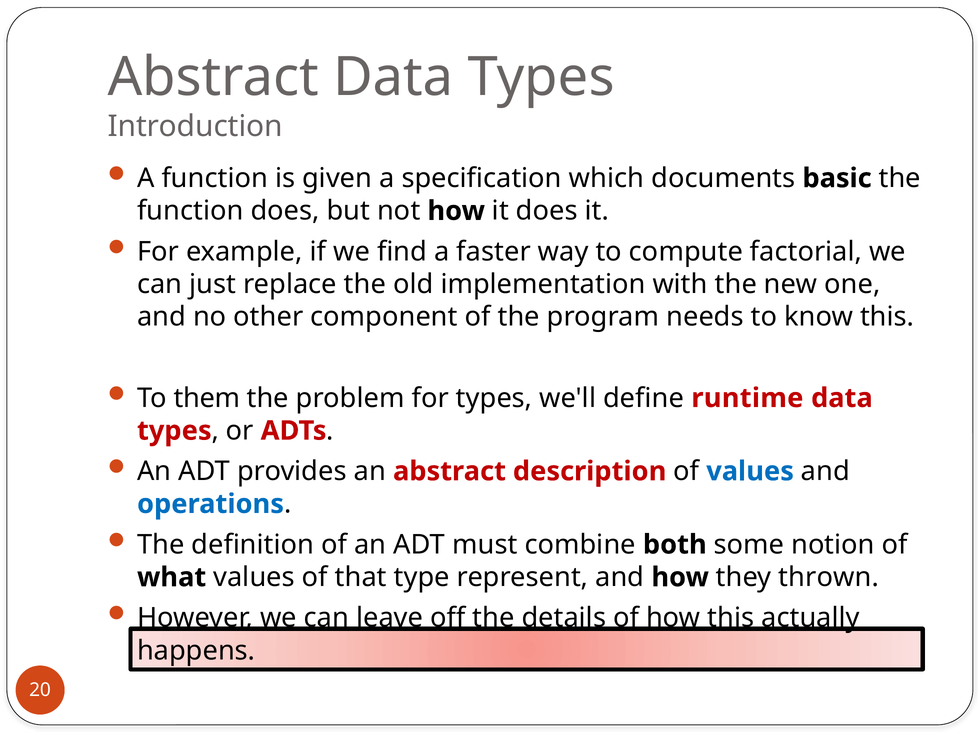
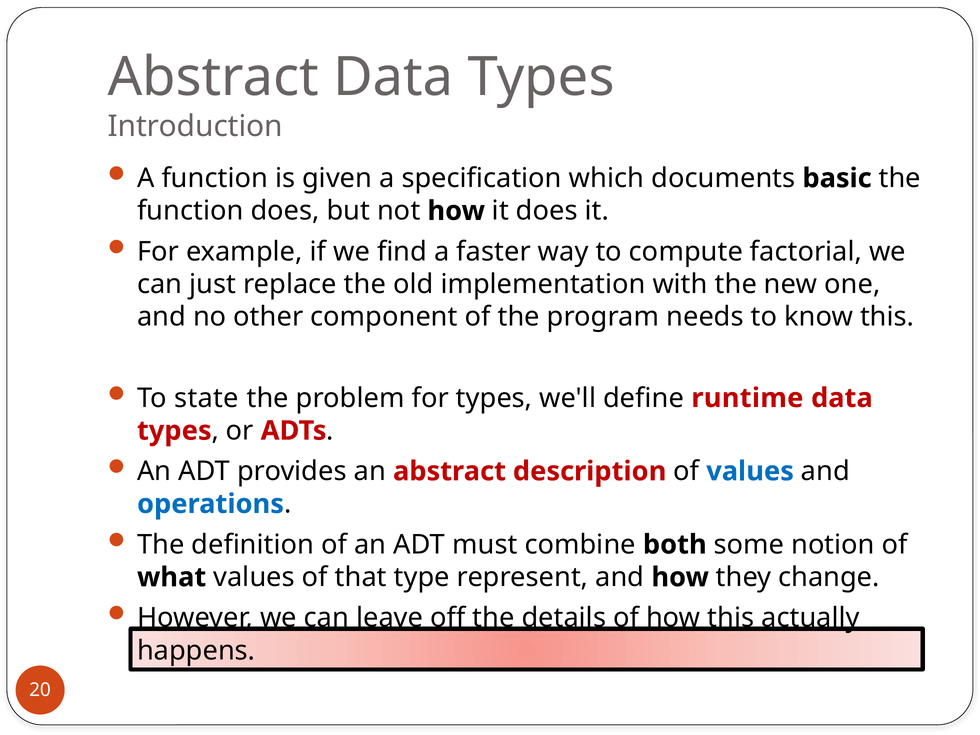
them: them -> state
thrown: thrown -> change
